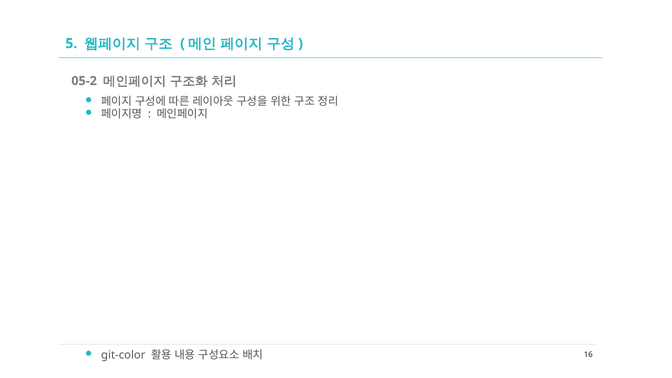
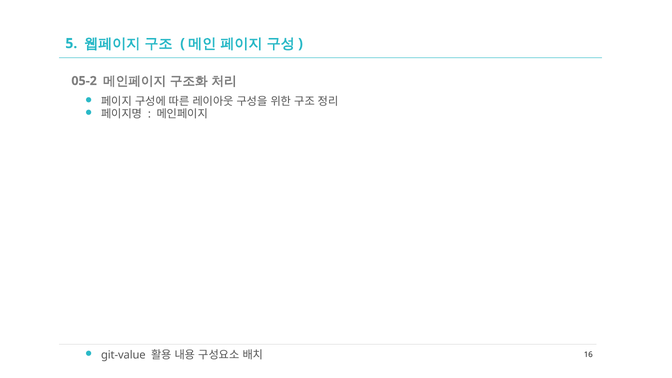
git-color: git-color -> git-value
